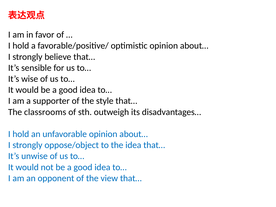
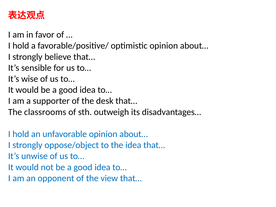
style: style -> desk
